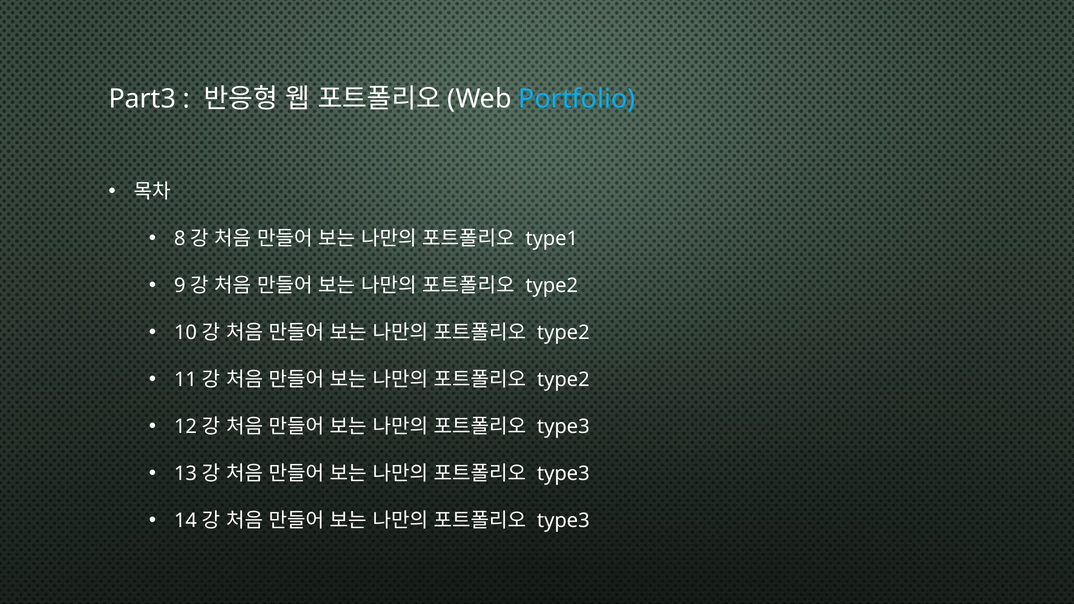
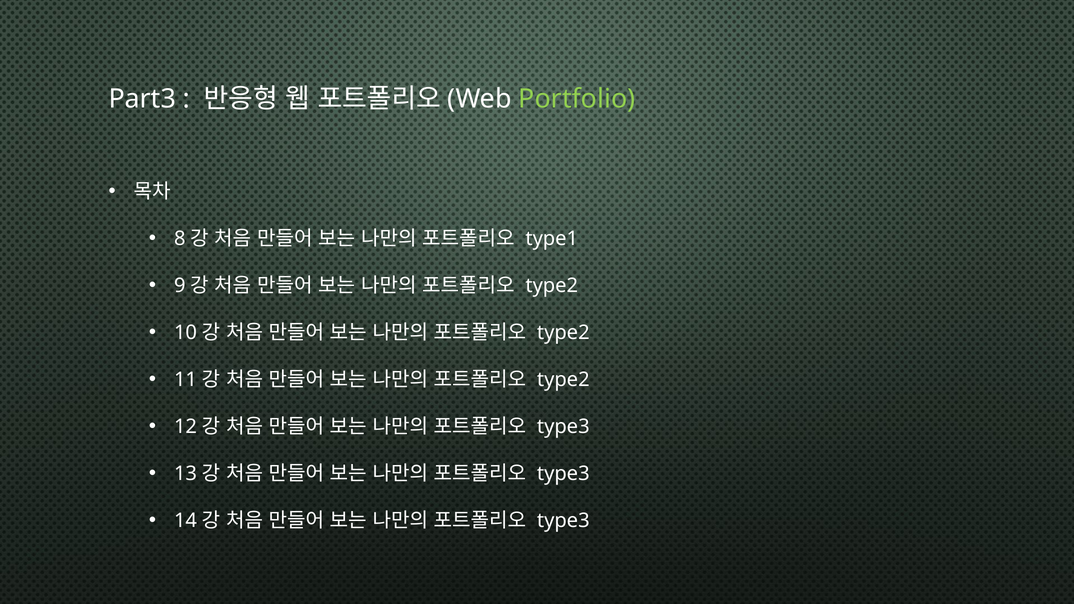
Portfolio colour: light blue -> light green
